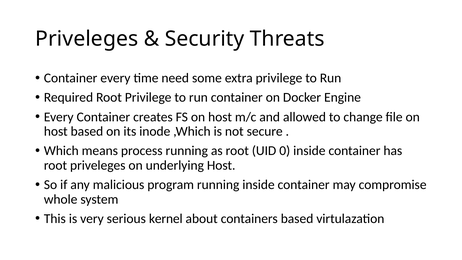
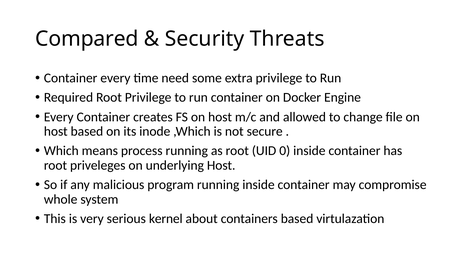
Priveleges at (87, 39): Priveleges -> Compared
